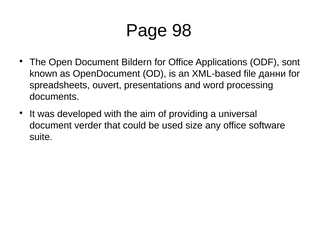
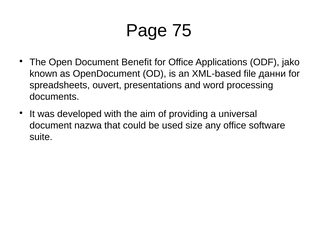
98: 98 -> 75
Bildern: Bildern -> Benefit
sont: sont -> jako
verder: verder -> nazwa
